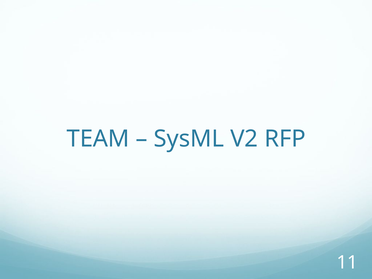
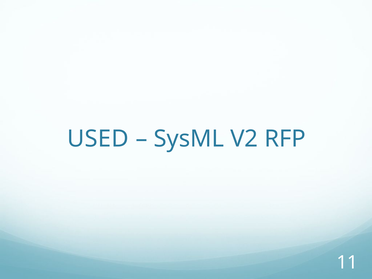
TEAM: TEAM -> USED
